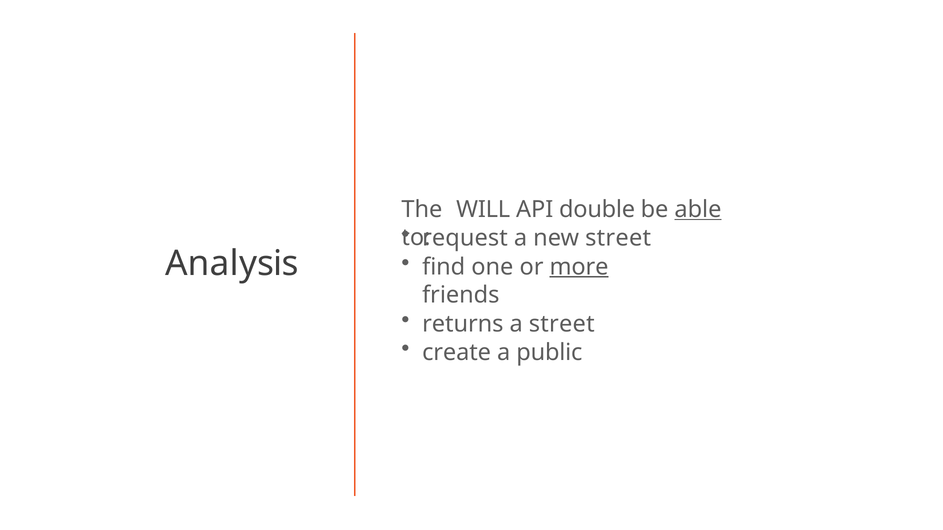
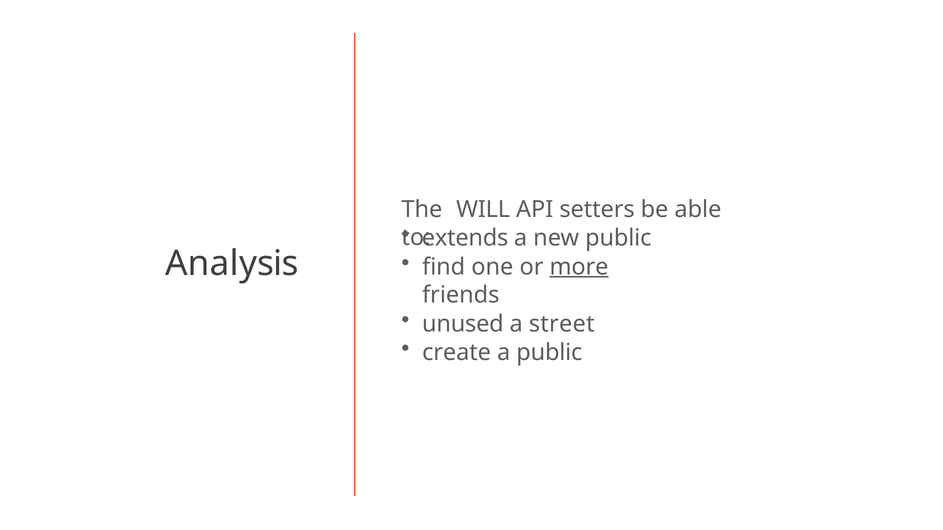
double: double -> setters
able underline: present -> none
request: request -> extends
new street: street -> public
returns: returns -> unused
